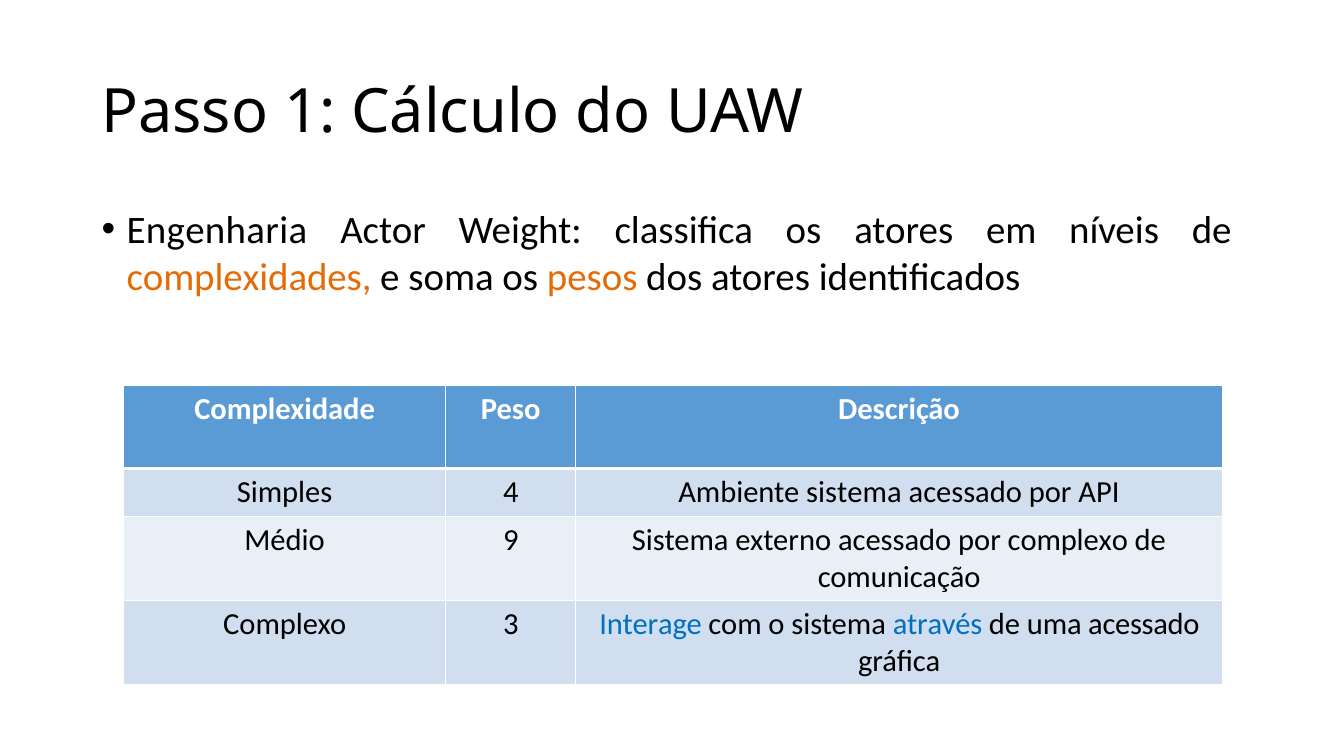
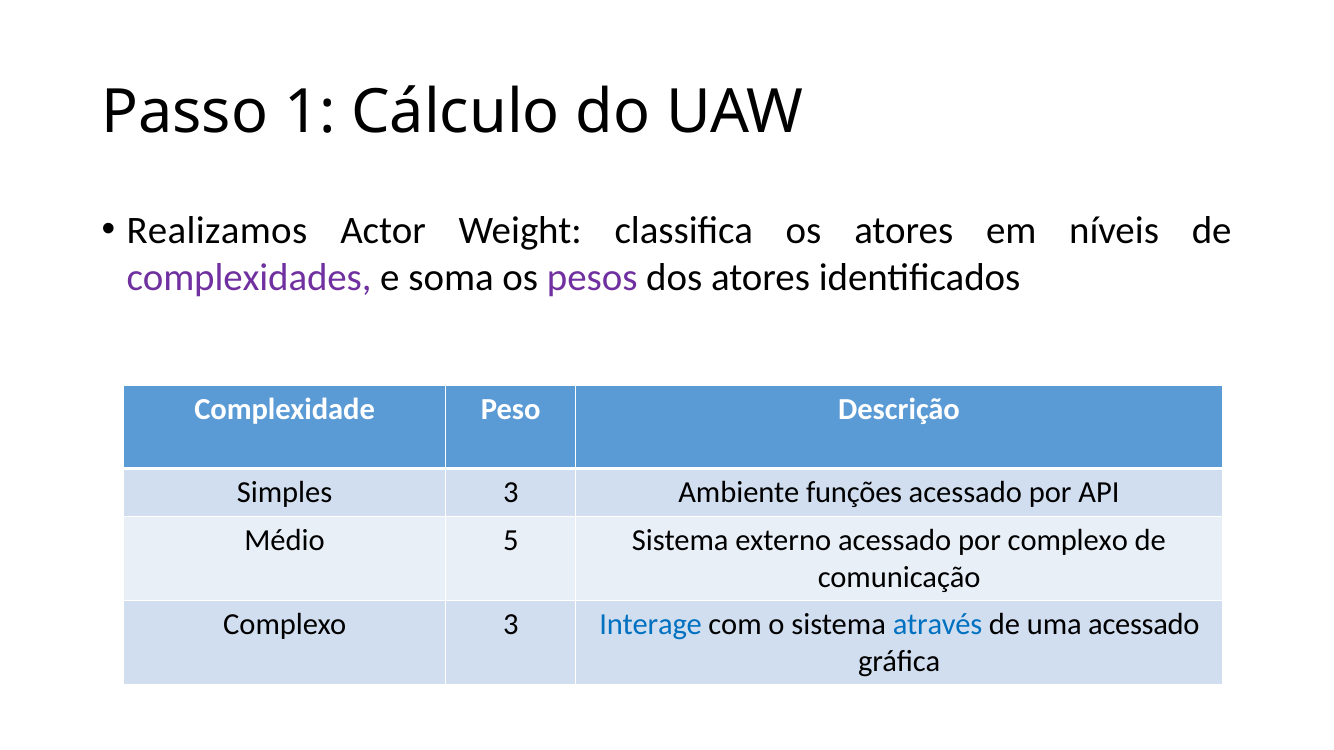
Engenharia: Engenharia -> Realizamos
complexidades colour: orange -> purple
pesos colour: orange -> purple
Simples 4: 4 -> 3
Ambiente sistema: sistema -> funções
9: 9 -> 5
